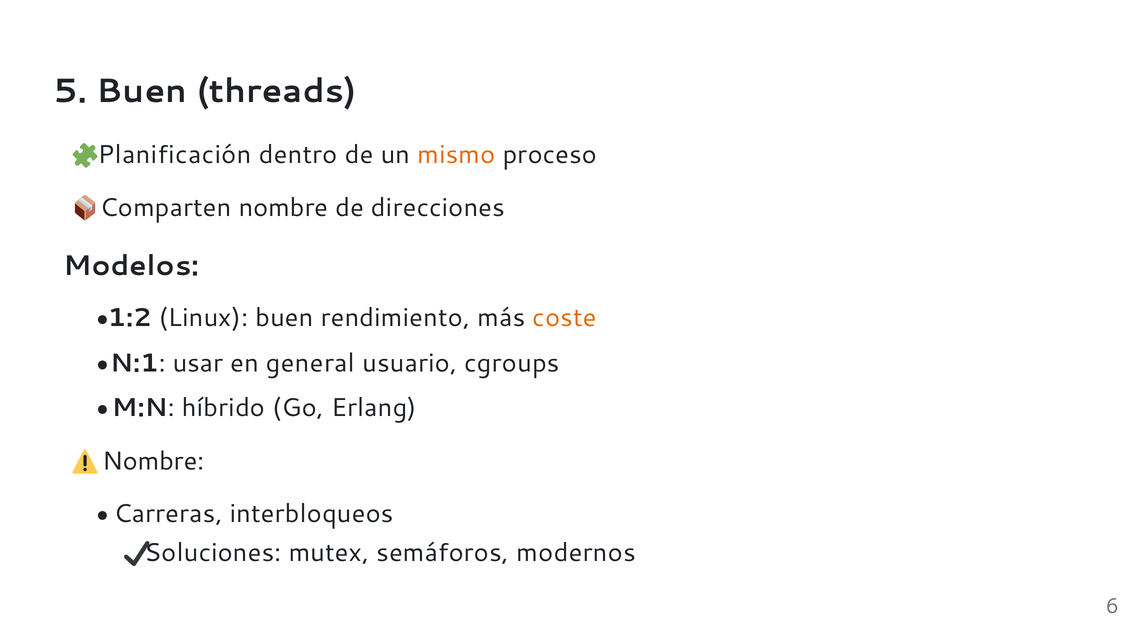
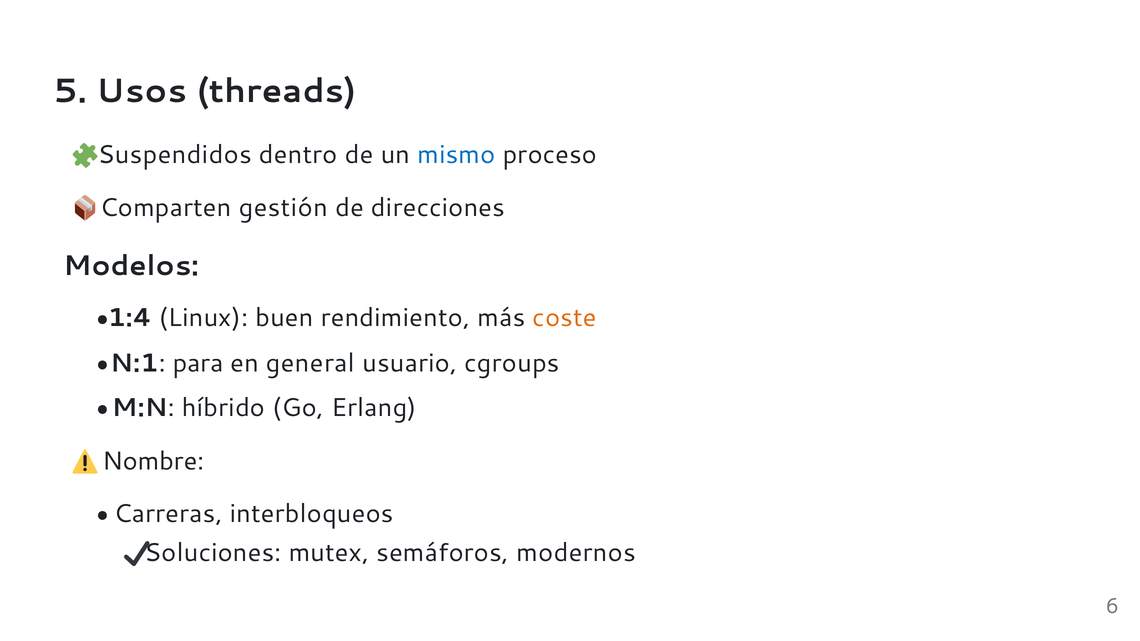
5 Buen: Buen -> Usos
Planificación: Planificación -> Suspendidos
mismo colour: orange -> blue
Comparten nombre: nombre -> gestión
1:2: 1:2 -> 1:4
usar: usar -> para
